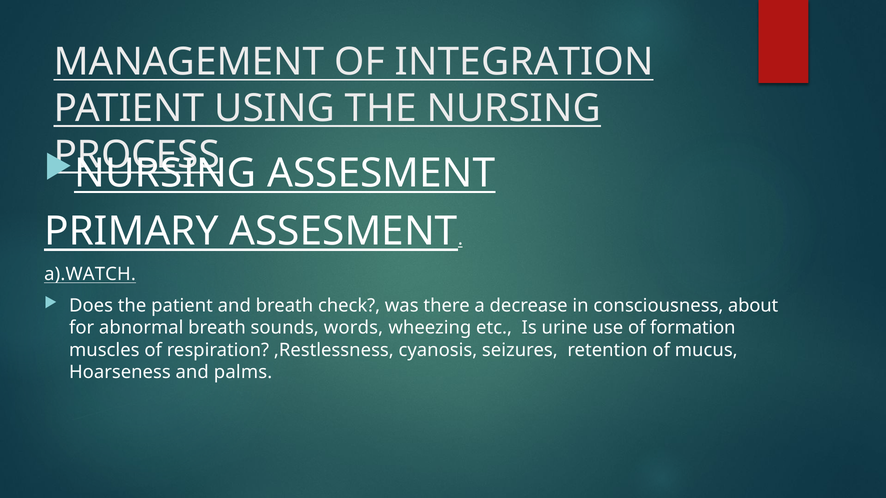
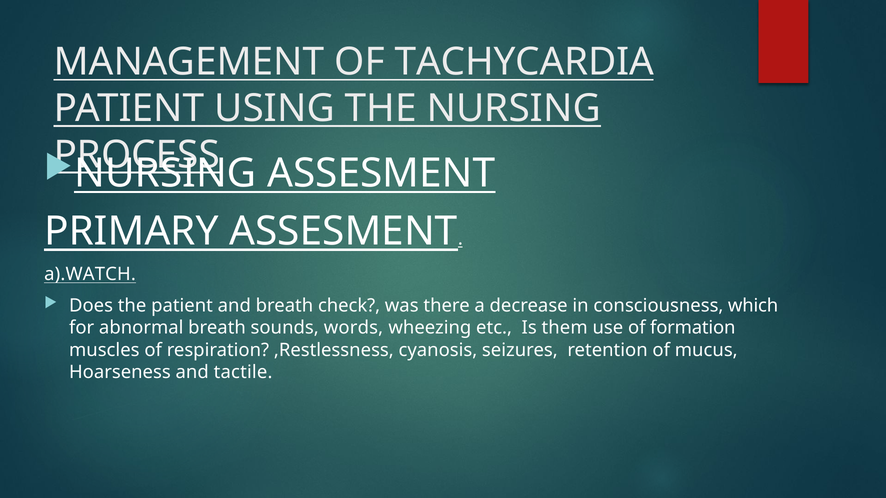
INTEGRATION: INTEGRATION -> TACHYCARDIA
about: about -> which
urine: urine -> them
palms: palms -> tactile
